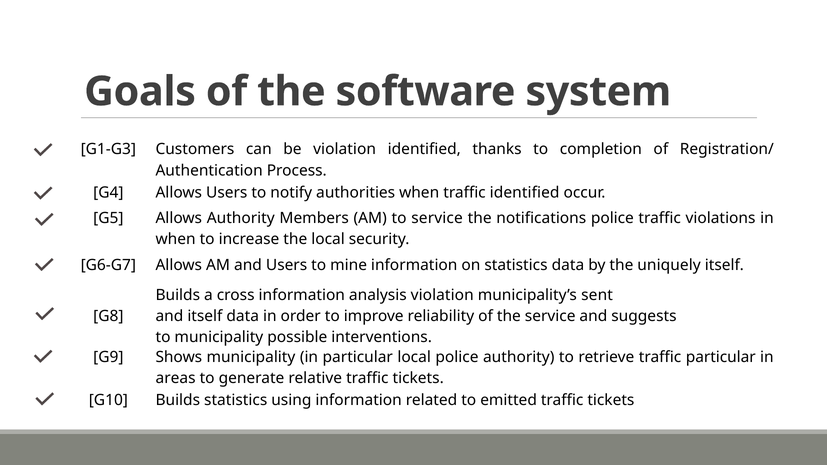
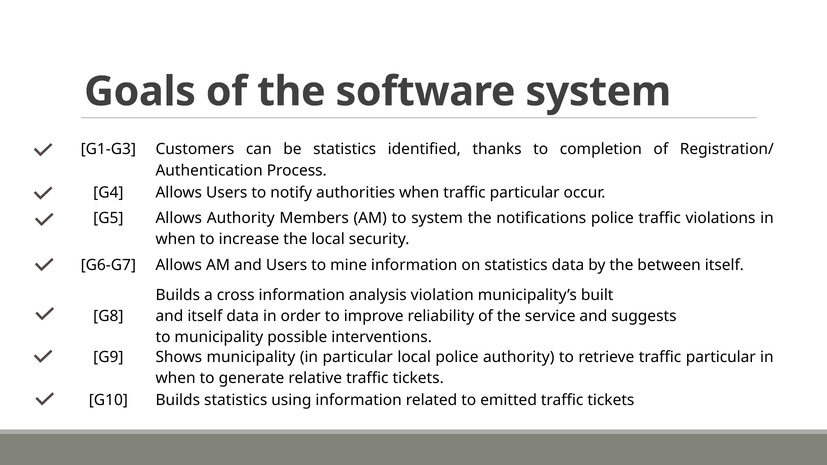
be violation: violation -> statistics
when traffic identified: identified -> particular
to service: service -> system
uniquely: uniquely -> between
sent: sent -> built
areas at (176, 378): areas -> when
